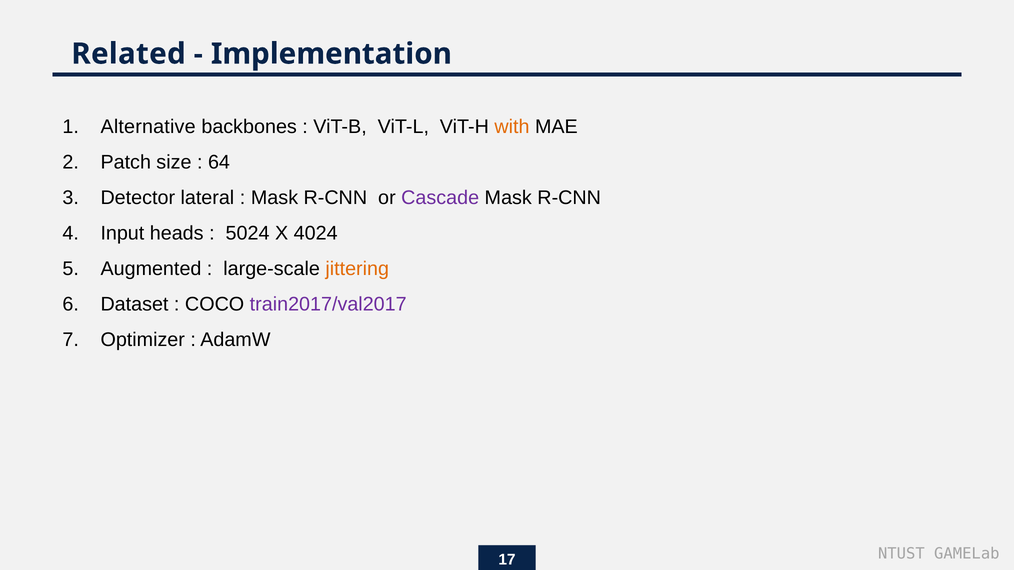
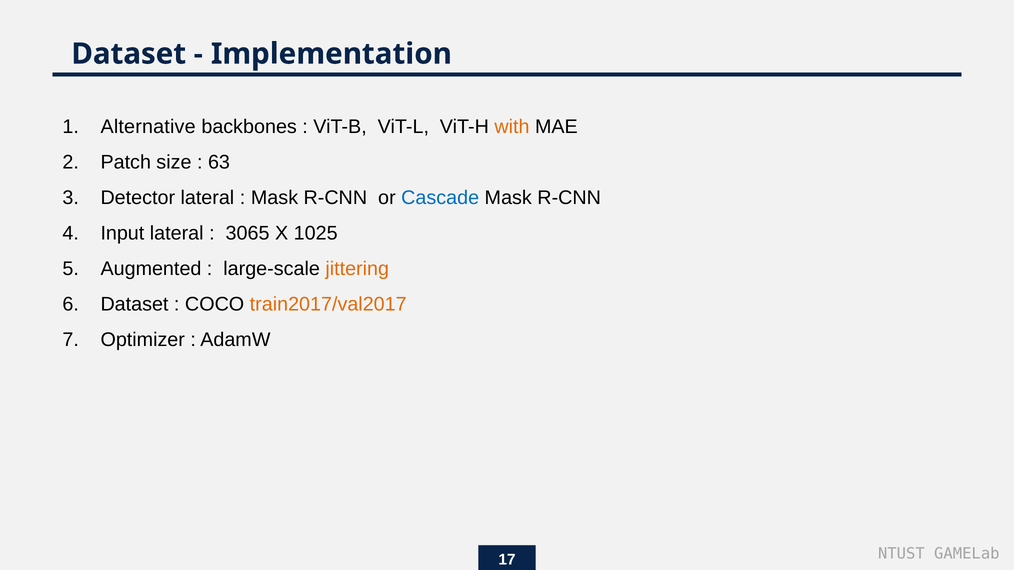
Related at (129, 54): Related -> Dataset
64: 64 -> 63
Cascade colour: purple -> blue
Input heads: heads -> lateral
5024: 5024 -> 3065
4024: 4024 -> 1025
train2017/val2017 colour: purple -> orange
